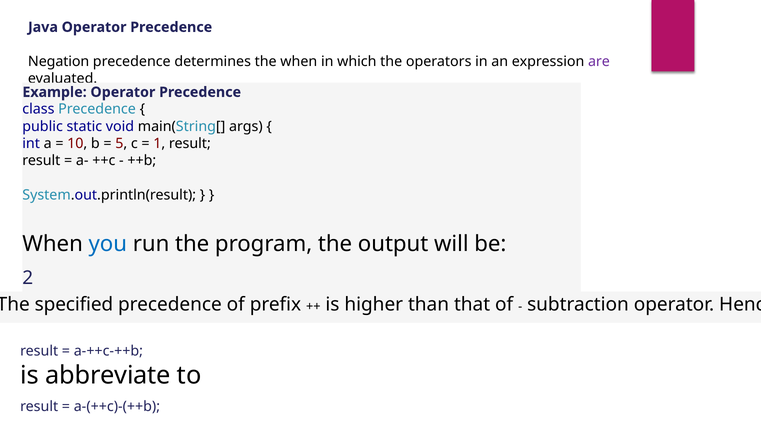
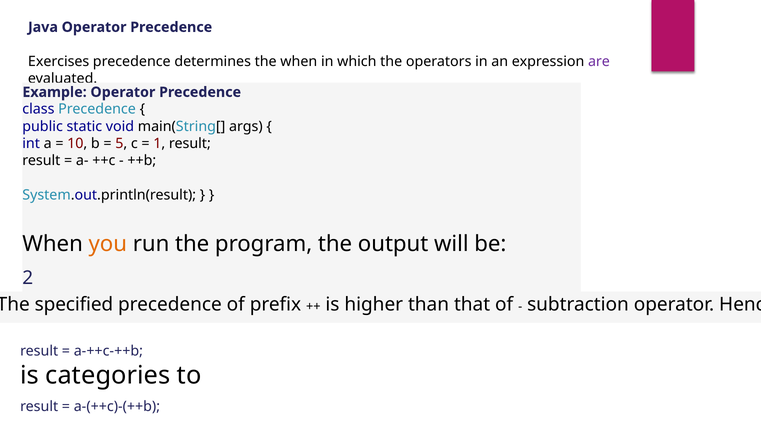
Negation: Negation -> Exercises
you colour: blue -> orange
abbreviate: abbreviate -> categories
